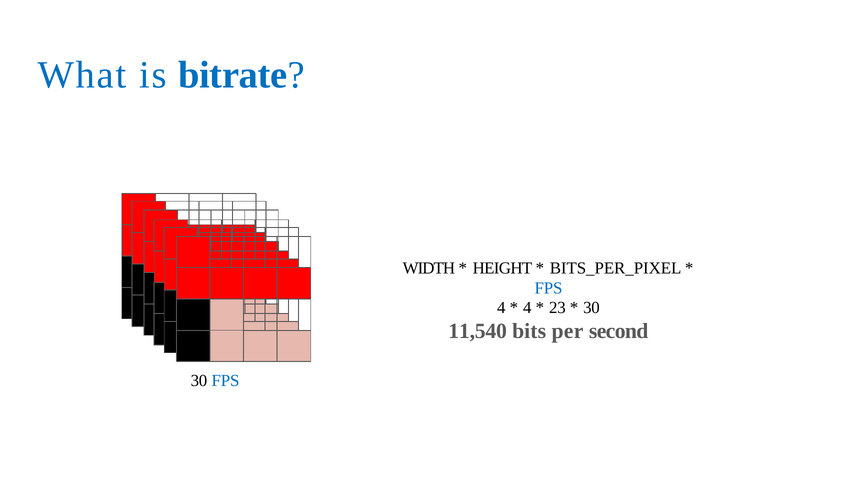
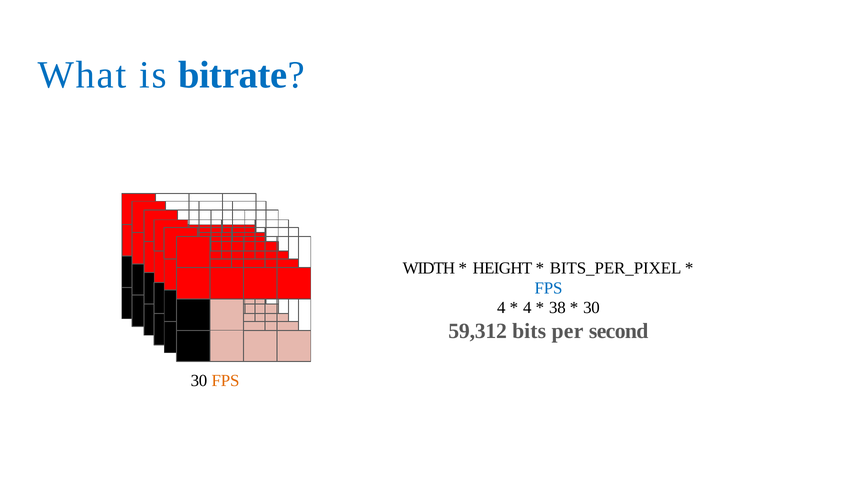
23: 23 -> 38
11,540: 11,540 -> 59,312
FPS at (226, 381) colour: blue -> orange
